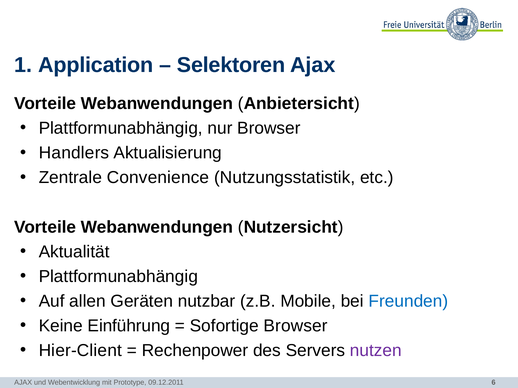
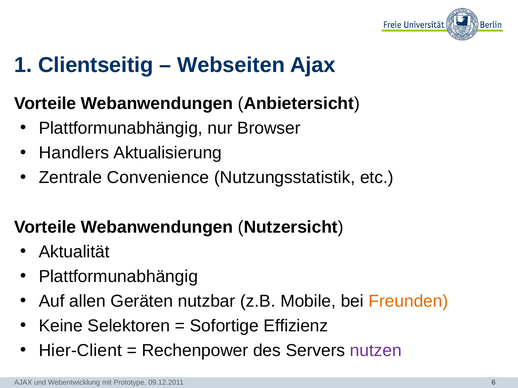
Application: Application -> Clientseitig
Selektoren: Selektoren -> Webseiten
Freunden colour: blue -> orange
Einführung: Einführung -> Selektoren
Sofortige Browser: Browser -> Effizienz
